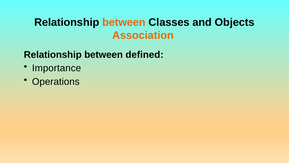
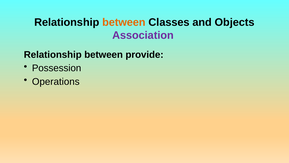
Association colour: orange -> purple
defined: defined -> provide
Importance: Importance -> Possession
